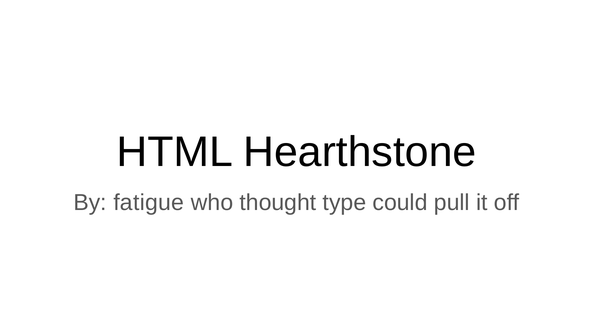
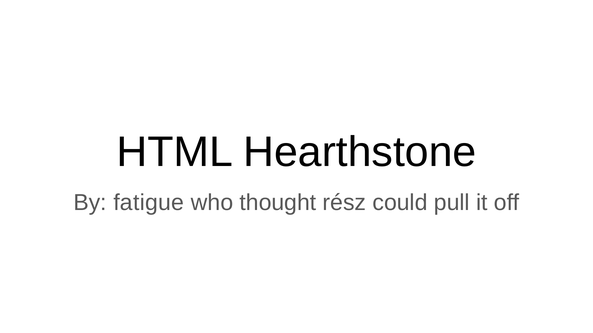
type: type -> rész
